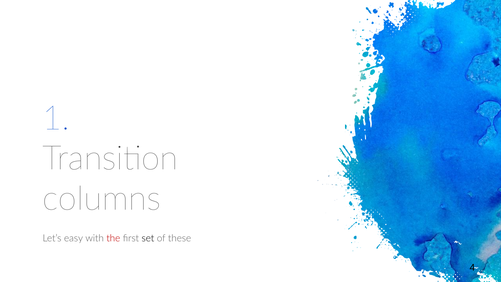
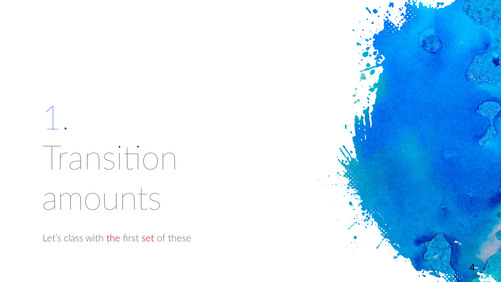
columns: columns -> amounts
easy: easy -> class
set colour: black -> red
